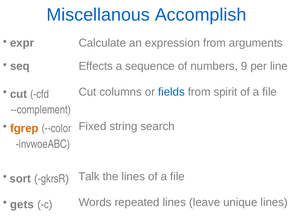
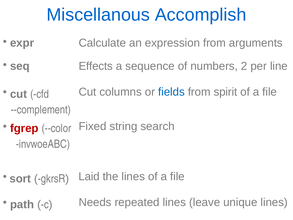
9: 9 -> 2
fgrep colour: orange -> red
Talk: Talk -> Laid
gets: gets -> path
Words: Words -> Needs
